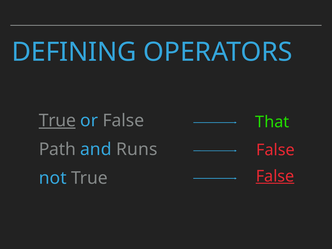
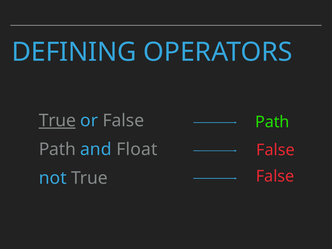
That at (272, 122): That -> Path
Runs: Runs -> Float
False at (275, 176) underline: present -> none
